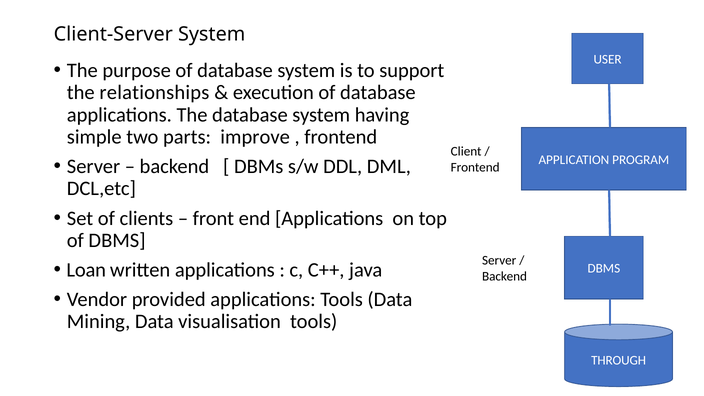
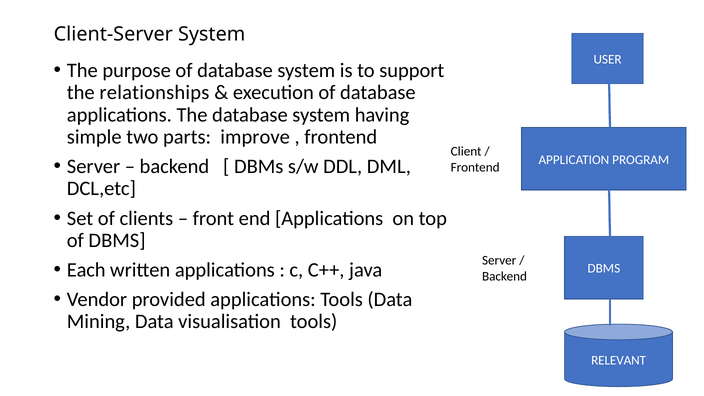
Loan: Loan -> Each
THROUGH: THROUGH -> RELEVANT
